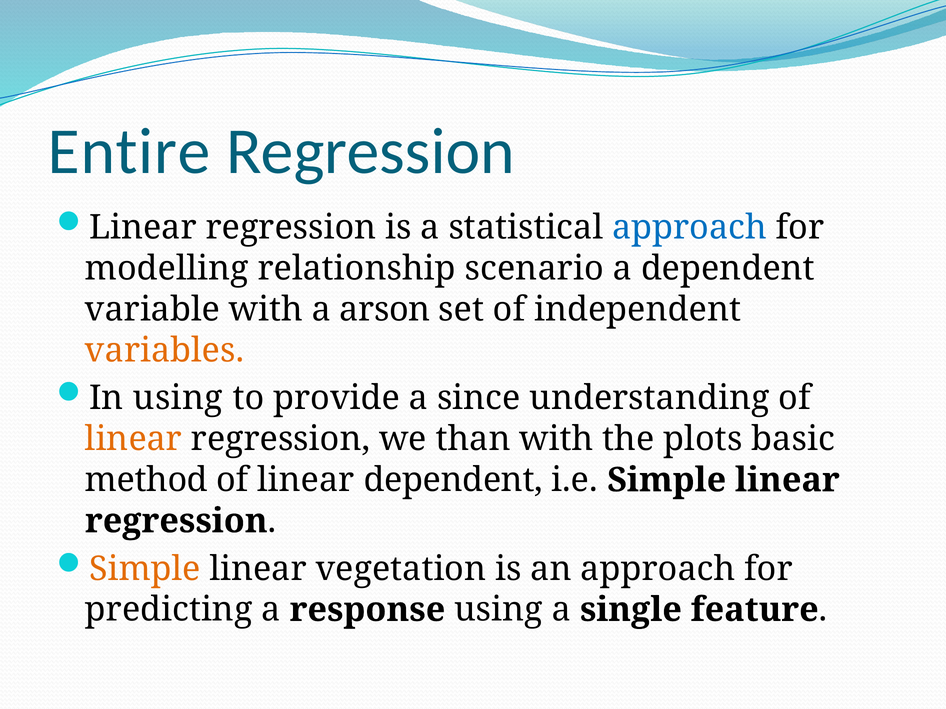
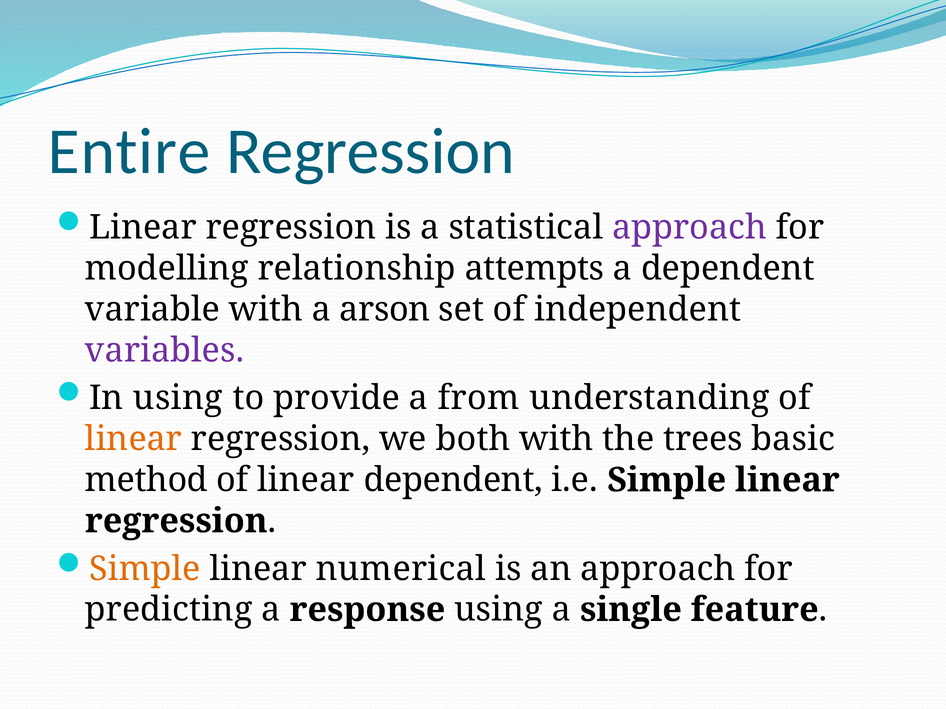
approach at (689, 228) colour: blue -> purple
scenario: scenario -> attempts
variables colour: orange -> purple
since: since -> from
than: than -> both
plots: plots -> trees
vegetation: vegetation -> numerical
